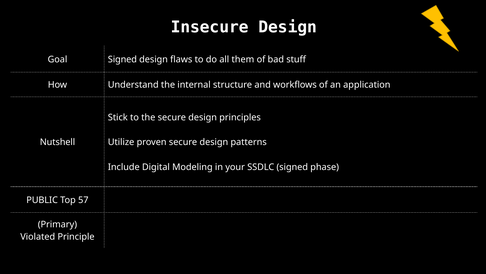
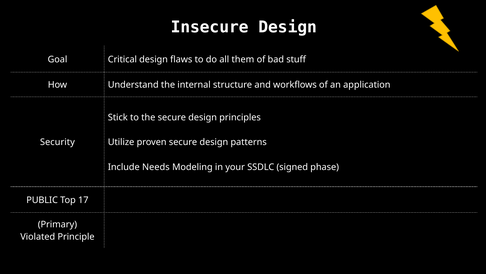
Goal Signed: Signed -> Critical
Nutshell: Nutshell -> Security
Digital: Digital -> Needs
57: 57 -> 17
